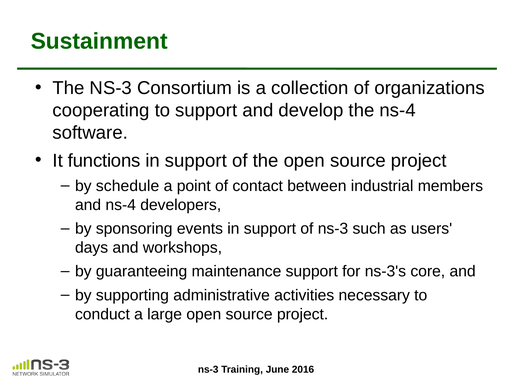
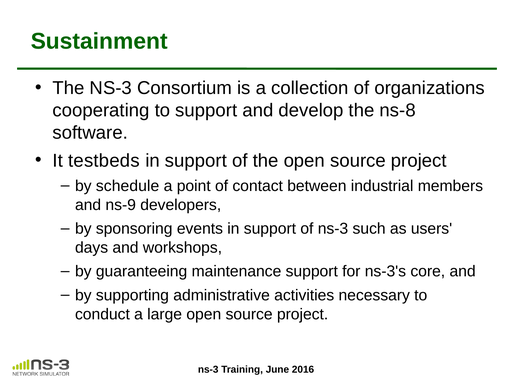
the ns-4: ns-4 -> ns-8
functions: functions -> testbeds
and ns-4: ns-4 -> ns-9
